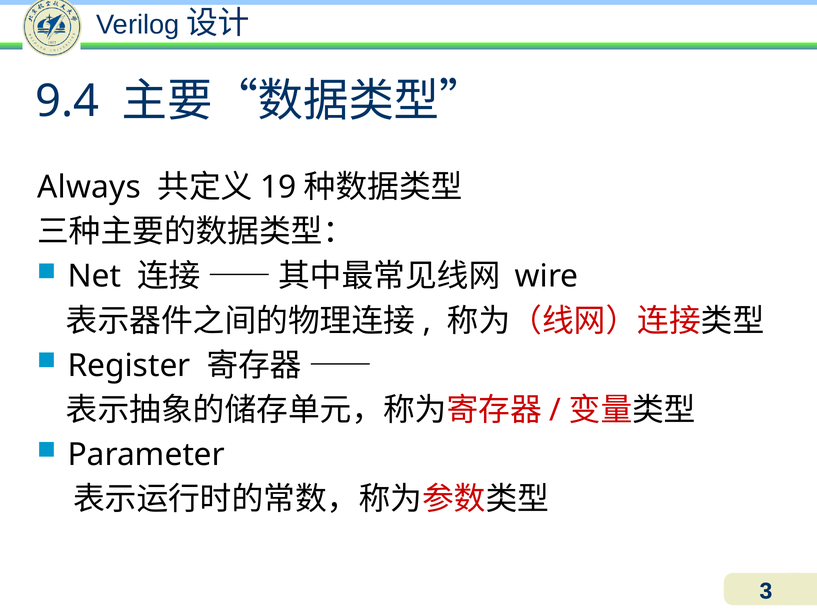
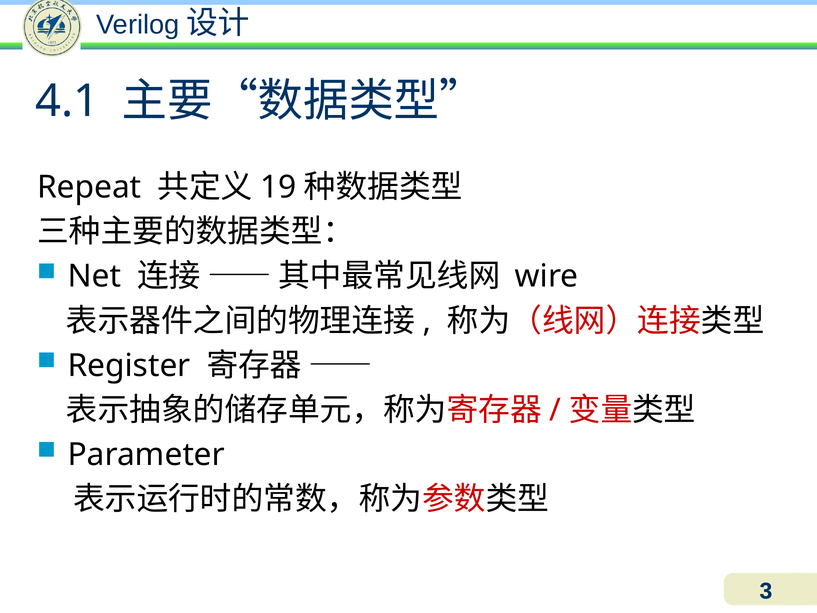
9.4: 9.4 -> 4.1
Always: Always -> Repeat
